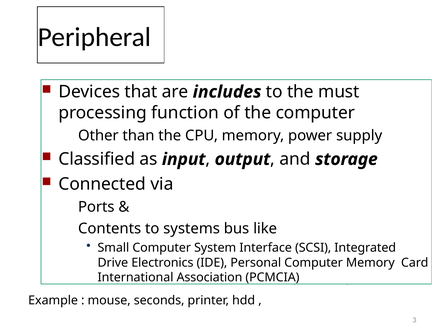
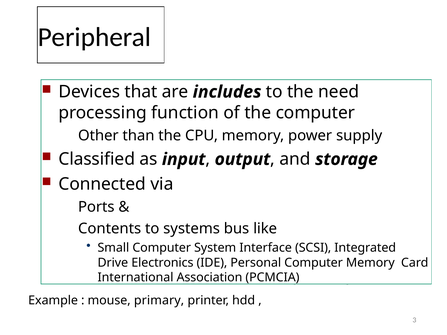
must: must -> need
seconds: seconds -> primary
